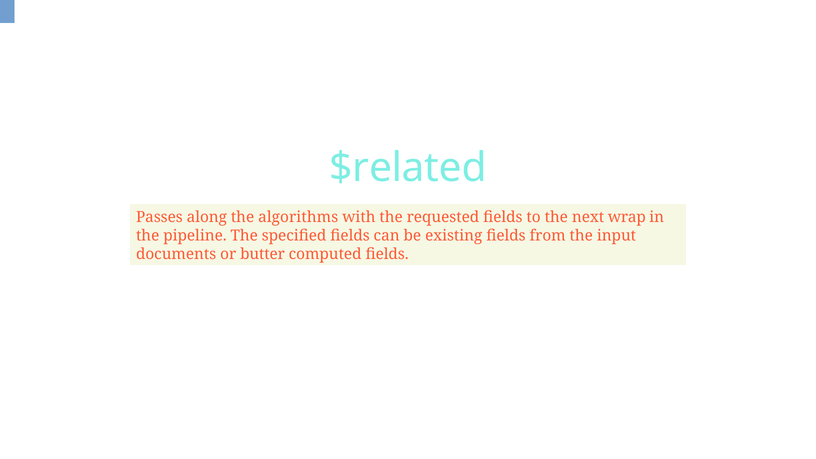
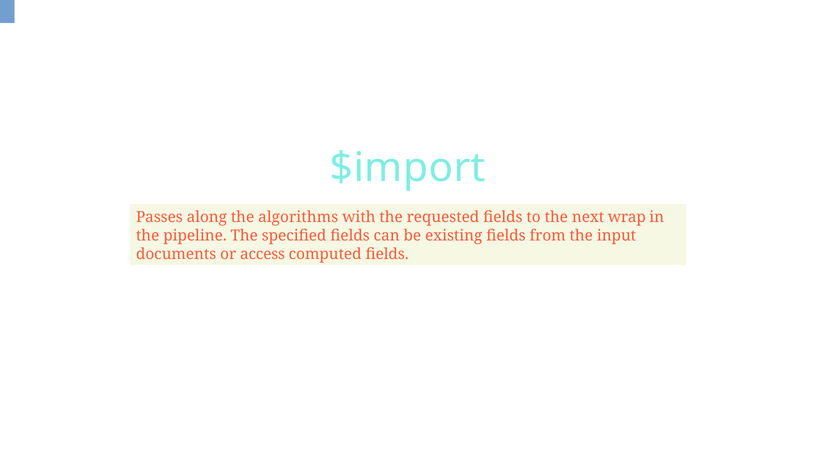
$related: $related -> $import
butter: butter -> access
